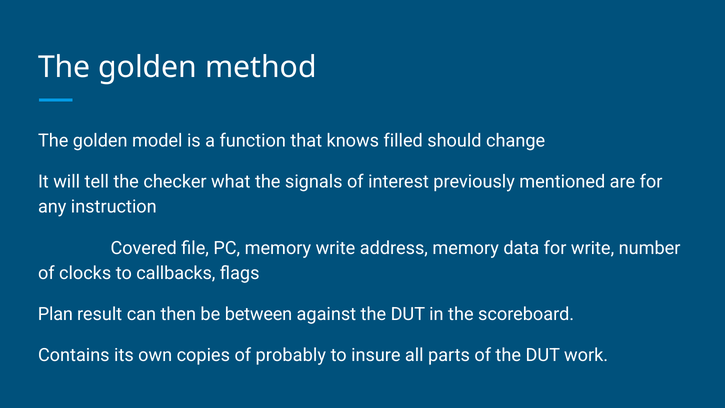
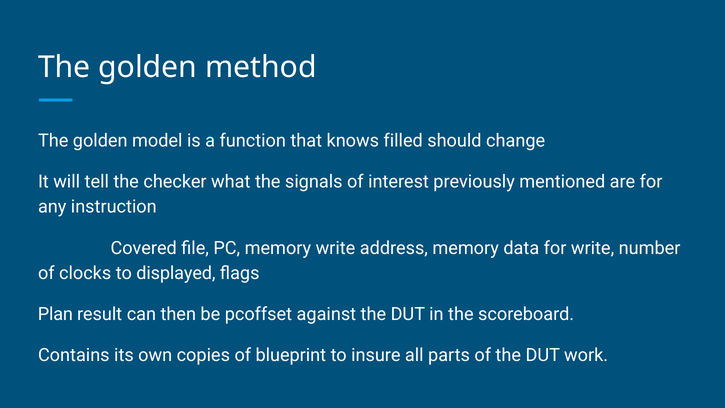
callbacks: callbacks -> displayed
between: between -> pcoffset
probably: probably -> blueprint
